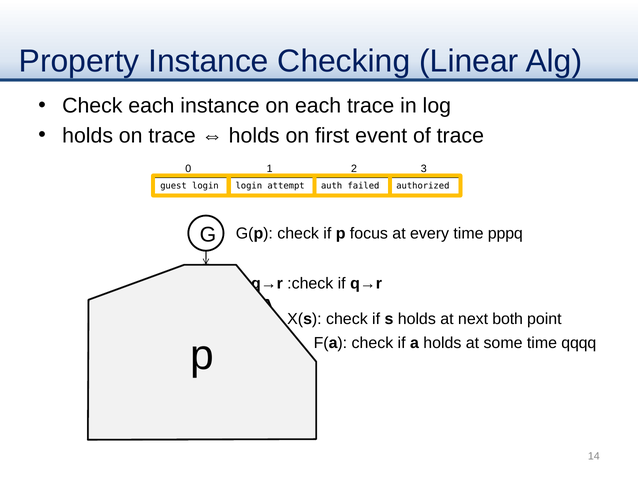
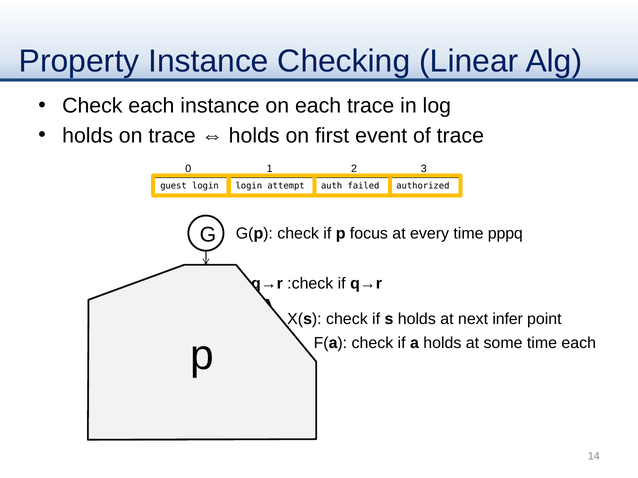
both: both -> infer
time qqqq: qqqq -> each
